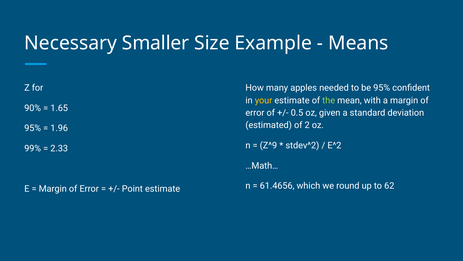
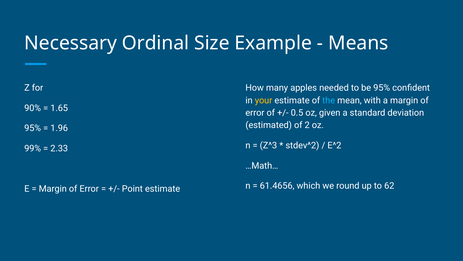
Smaller: Smaller -> Ordinal
the colour: light green -> light blue
Z^9: Z^9 -> Z^3
